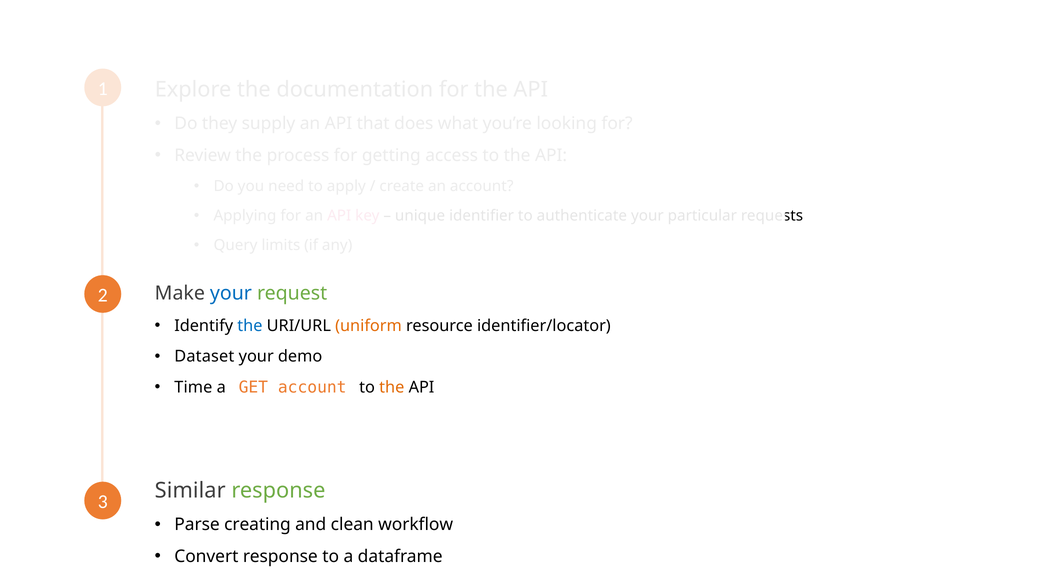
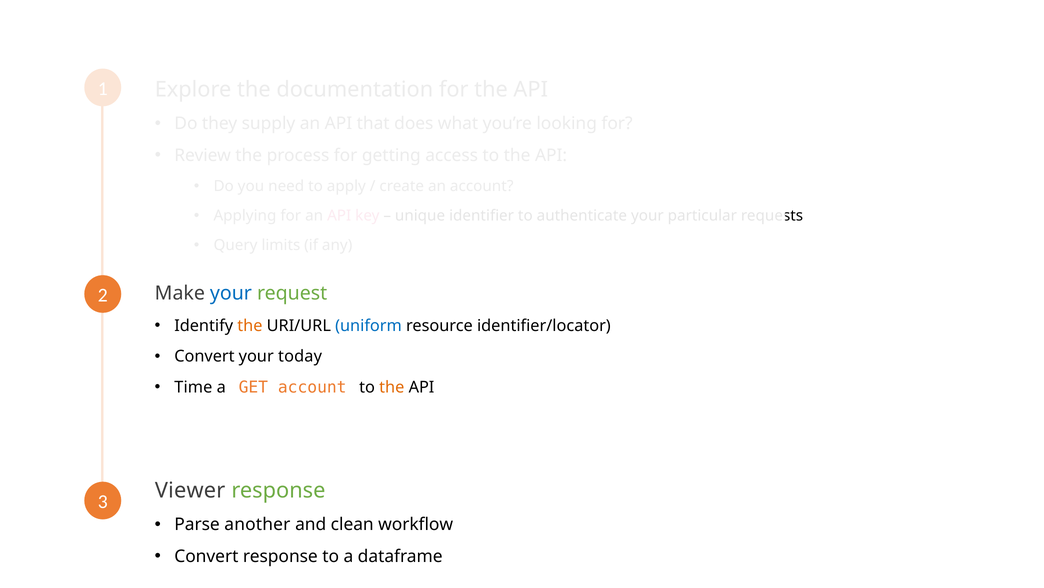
the at (250, 325) colour: blue -> orange
uniform colour: orange -> blue
Dataset at (204, 356): Dataset -> Convert
demo: demo -> today
Similar: Similar -> Viewer
creating: creating -> another
